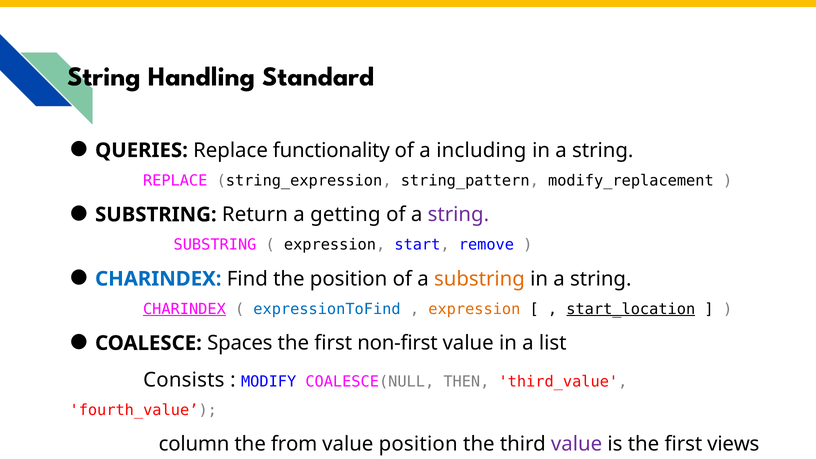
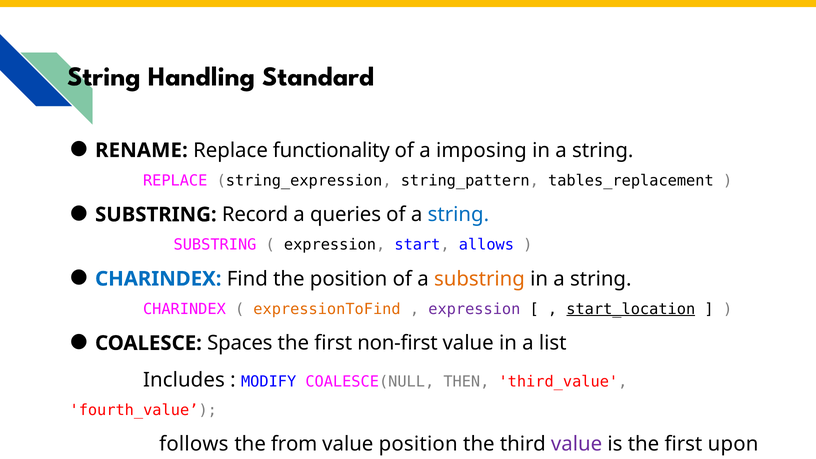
QUERIES: QUERIES -> RENAME
including: including -> imposing
modify_replacement: modify_replacement -> tables_replacement
Return: Return -> Record
getting: getting -> queries
string at (458, 215) colour: purple -> blue
remove: remove -> allows
CHARINDEX at (184, 309) underline: present -> none
expressionToFind colour: blue -> orange
expression at (474, 309) colour: orange -> purple
Consists: Consists -> Includes
column: column -> follows
views: views -> upon
